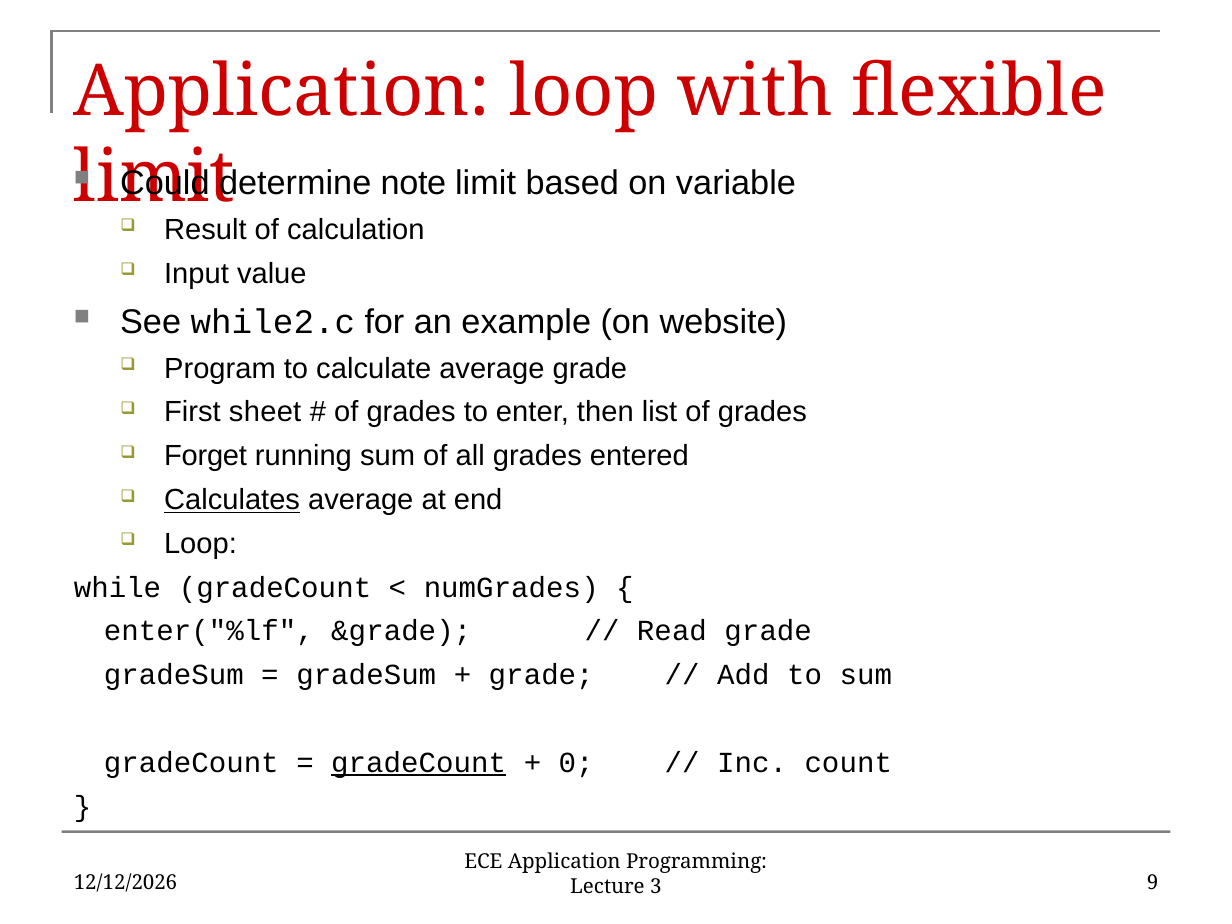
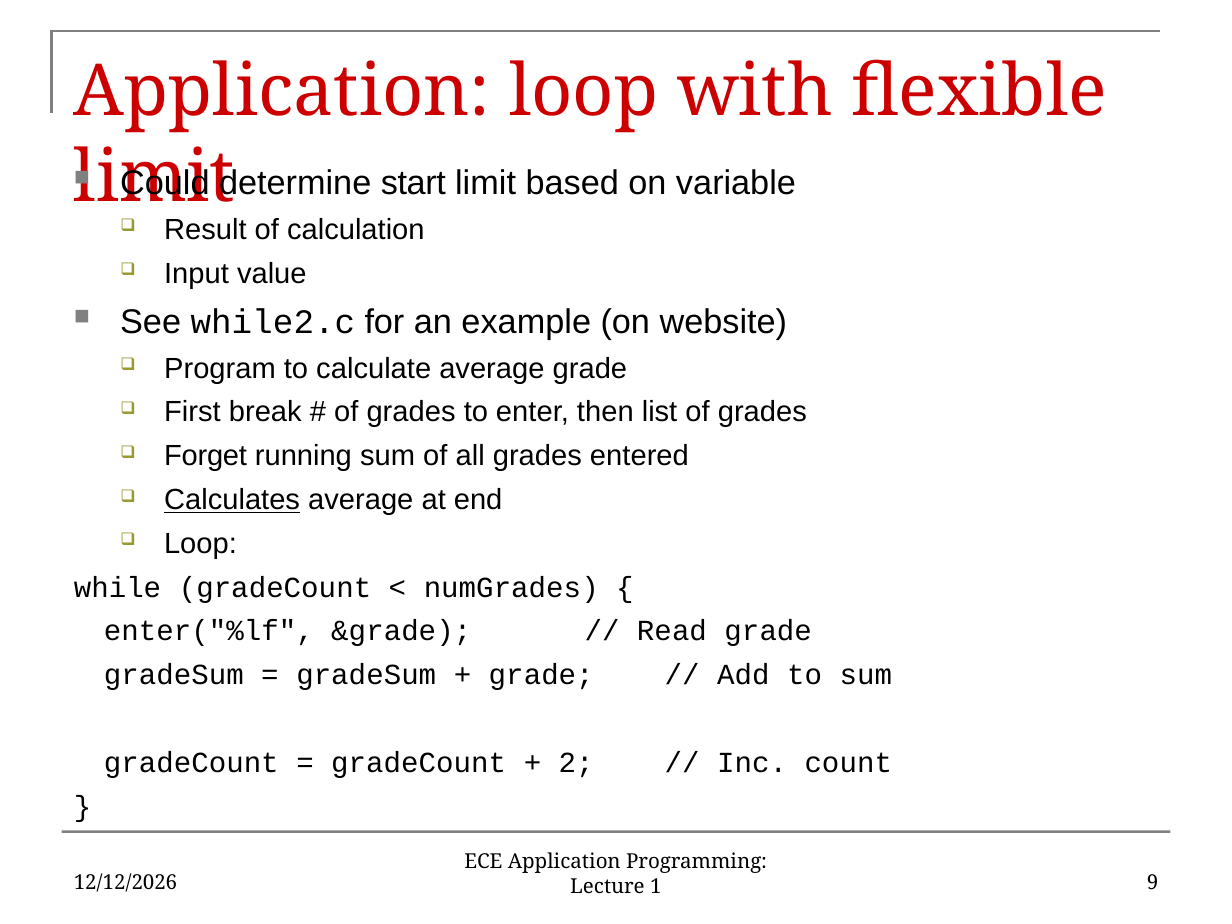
note: note -> start
sheet: sheet -> break
gradeCount at (419, 763) underline: present -> none
0: 0 -> 2
3: 3 -> 1
